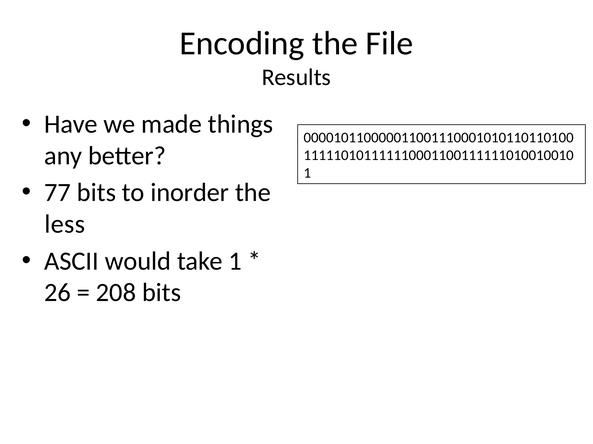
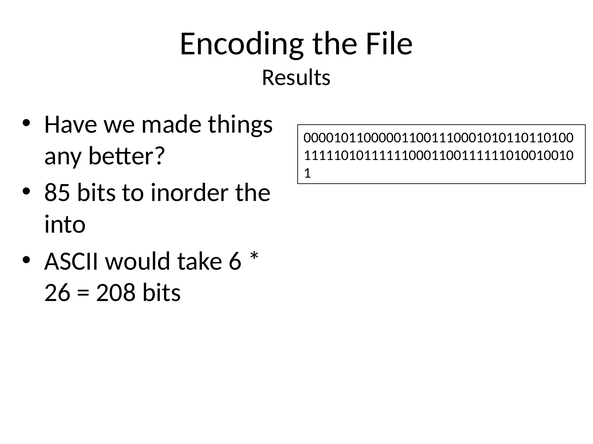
77: 77 -> 85
less: less -> into
take 1: 1 -> 6
